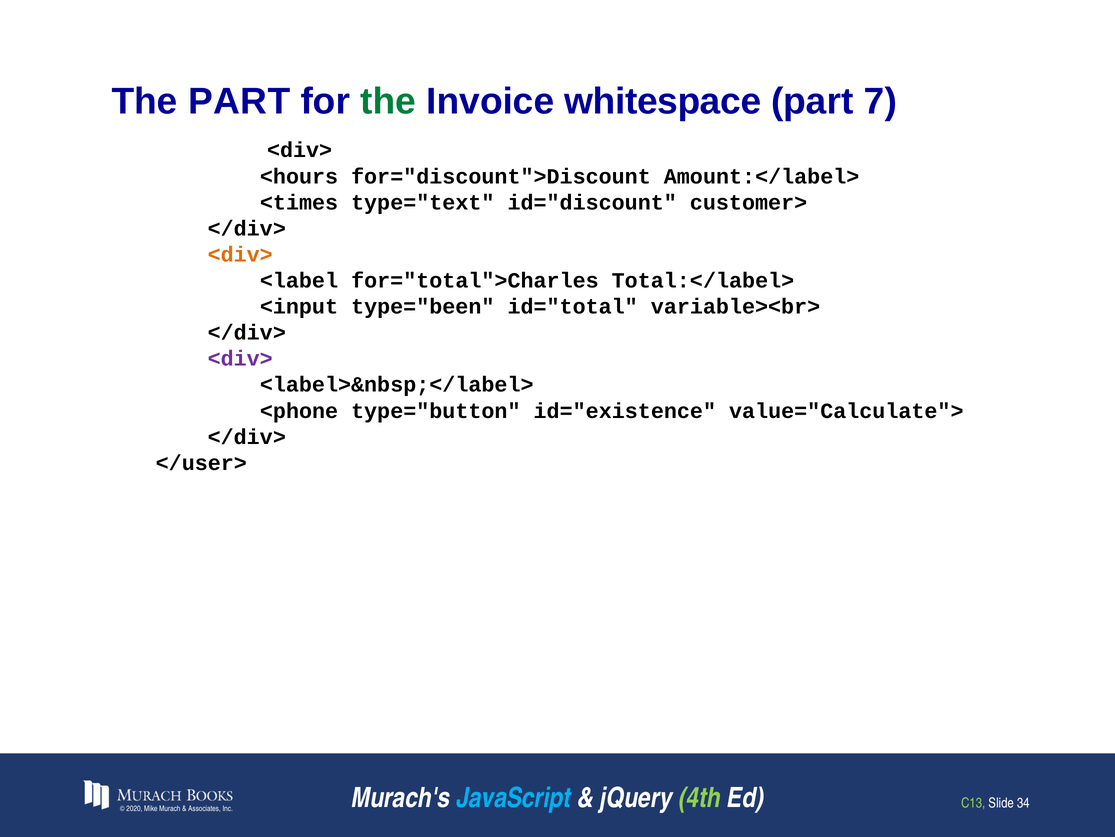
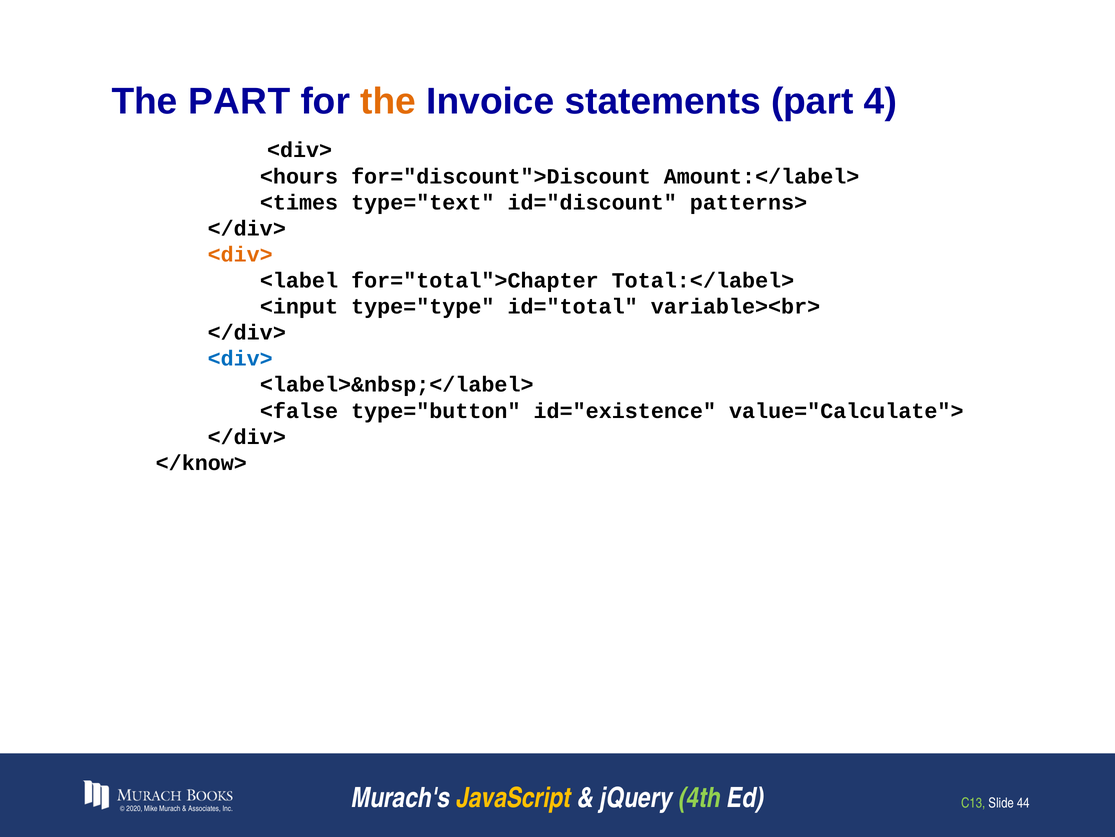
the at (388, 101) colour: green -> orange
whitespace: whitespace -> statements
7: 7 -> 4
customer>: customer> -> patterns>
for="total">Charles: for="total">Charles -> for="total">Chapter
type="been: type="been -> type="type
<div> at (240, 358) colour: purple -> blue
<phone: <phone -> <false
</user>: </user> -> </know>
JavaScript colour: light blue -> yellow
34: 34 -> 44
